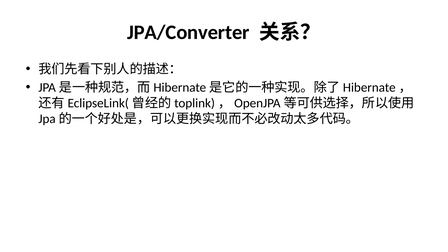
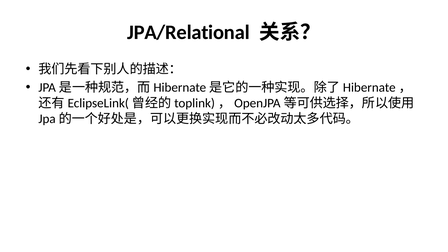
JPA/Converter: JPA/Converter -> JPA/Relational
